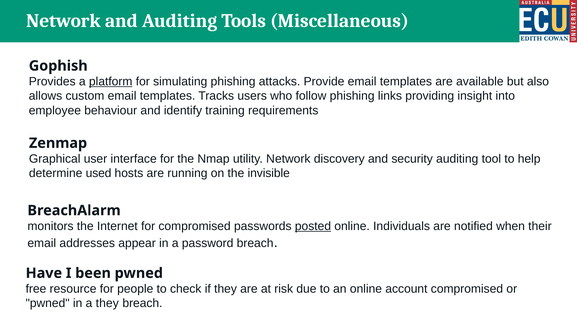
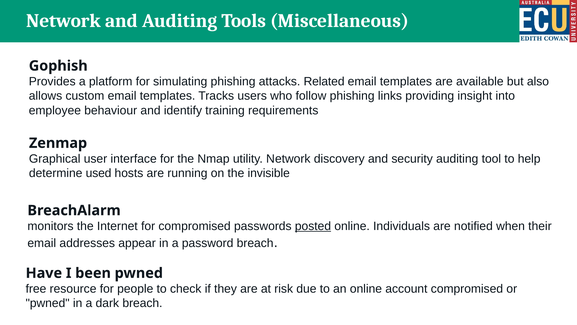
platform underline: present -> none
Provide: Provide -> Related
a they: they -> dark
